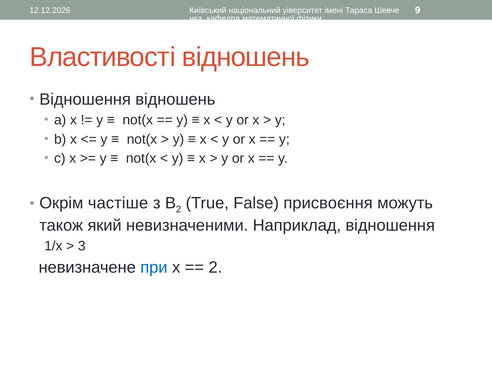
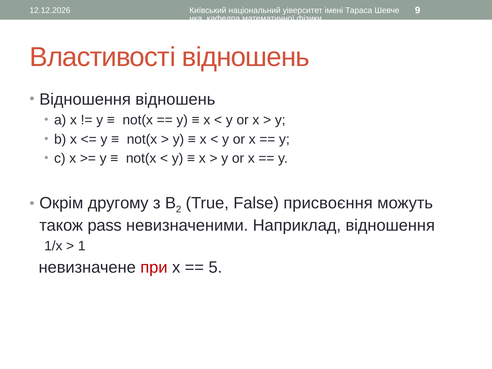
частіше: частіше -> другому
який: який -> pass
3: 3 -> 1
при colour: blue -> red
2 at (215, 267): 2 -> 5
